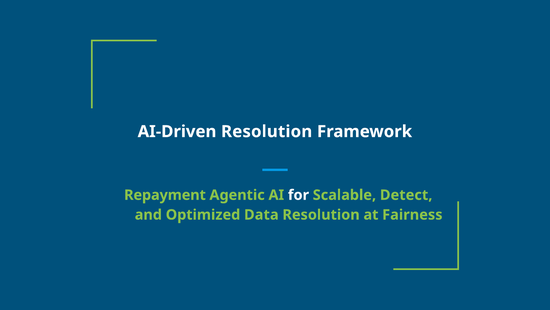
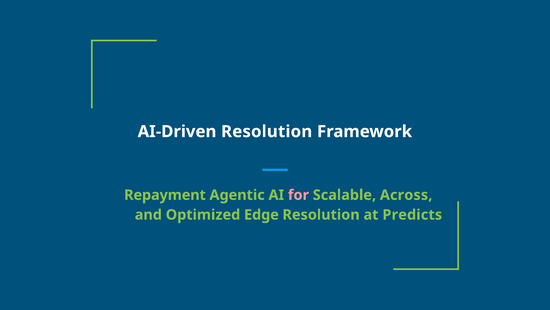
for colour: white -> pink
Detect: Detect -> Across
Data: Data -> Edge
Fairness: Fairness -> Predicts
